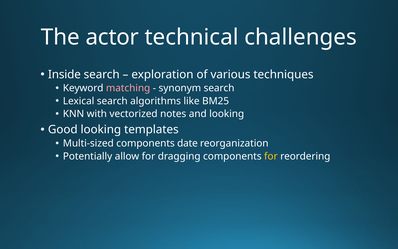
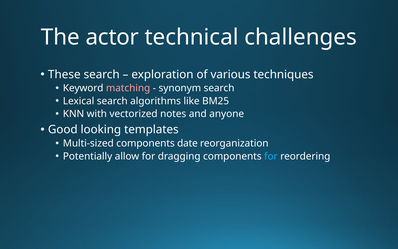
Inside: Inside -> These
and looking: looking -> anyone
for at (271, 156) colour: yellow -> light blue
